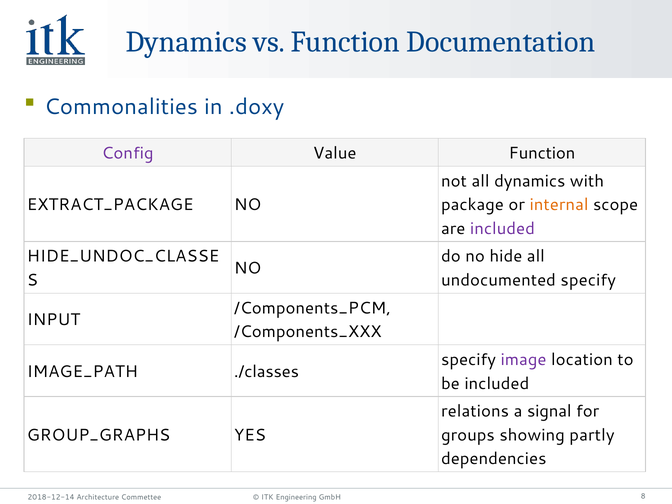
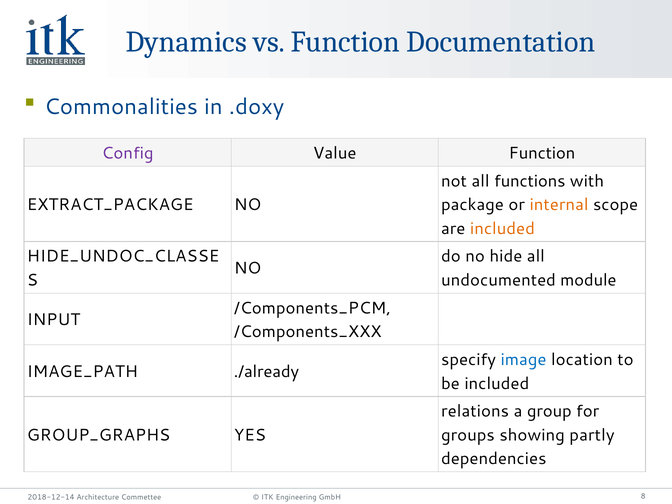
all dynamics: dynamics -> functions
included at (502, 228) colour: purple -> orange
undocumented specify: specify -> module
image colour: purple -> blue
./classes: ./classes -> ./already
signal: signal -> group
